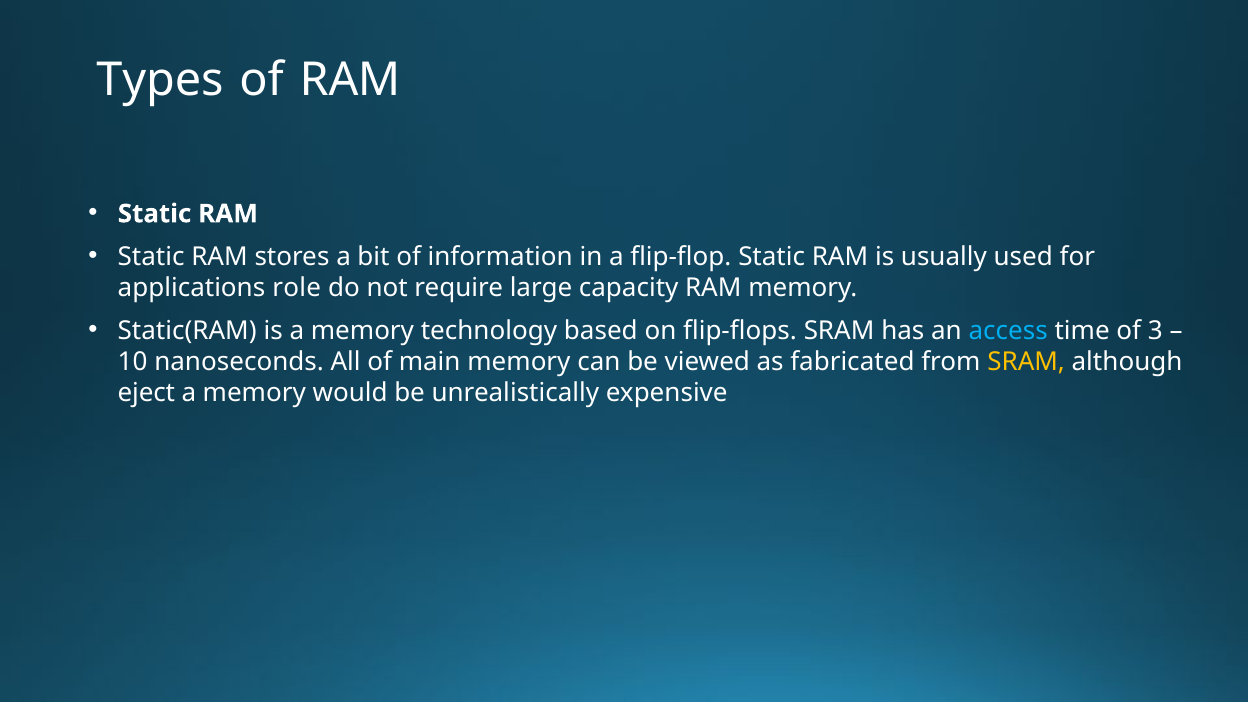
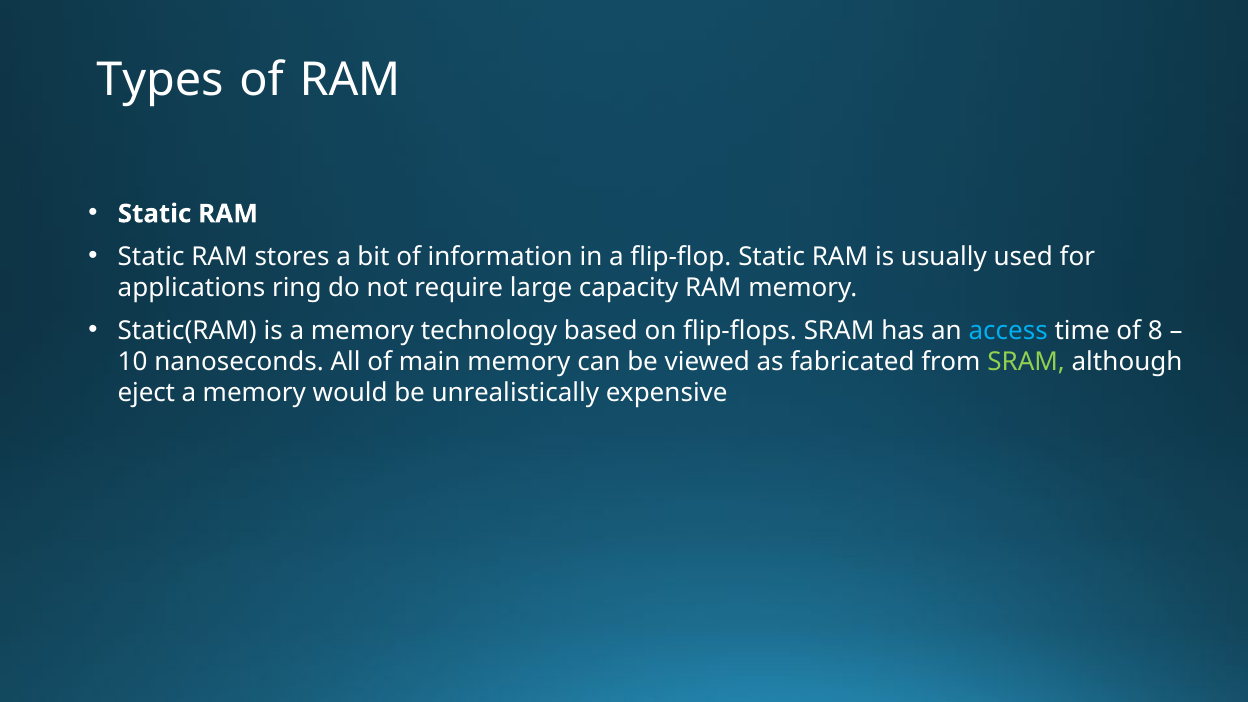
role: role -> ring
3: 3 -> 8
SRAM at (1026, 362) colour: yellow -> light green
